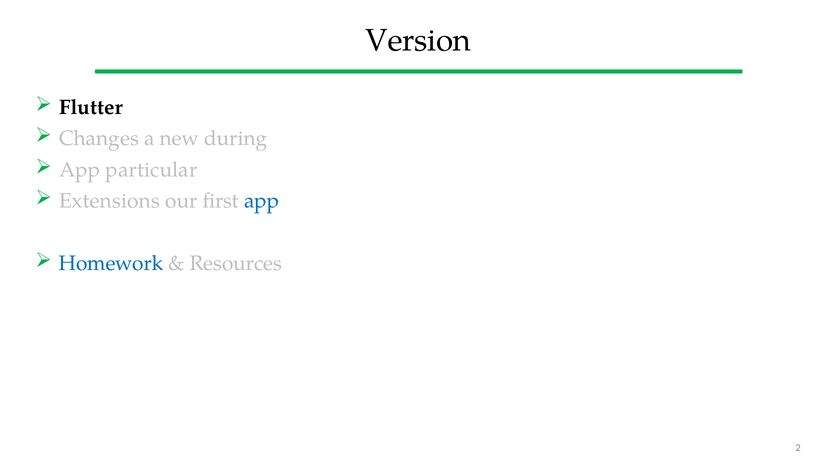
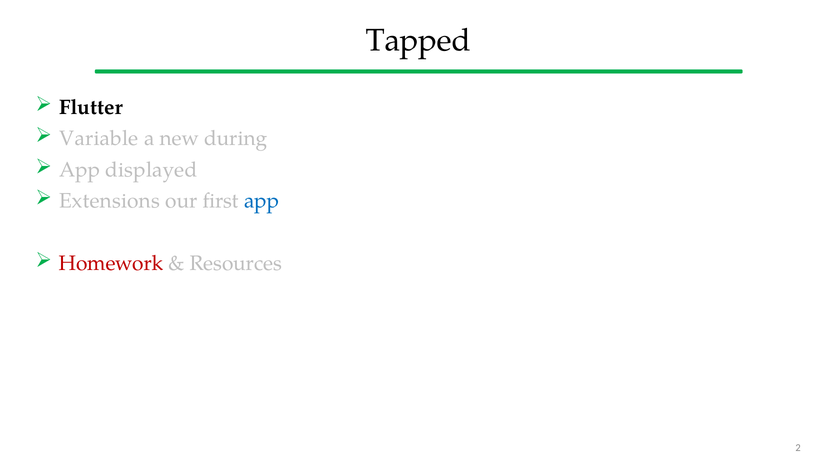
Version: Version -> Tapped
Changes: Changes -> Variable
particular: particular -> displayed
Homework colour: blue -> red
